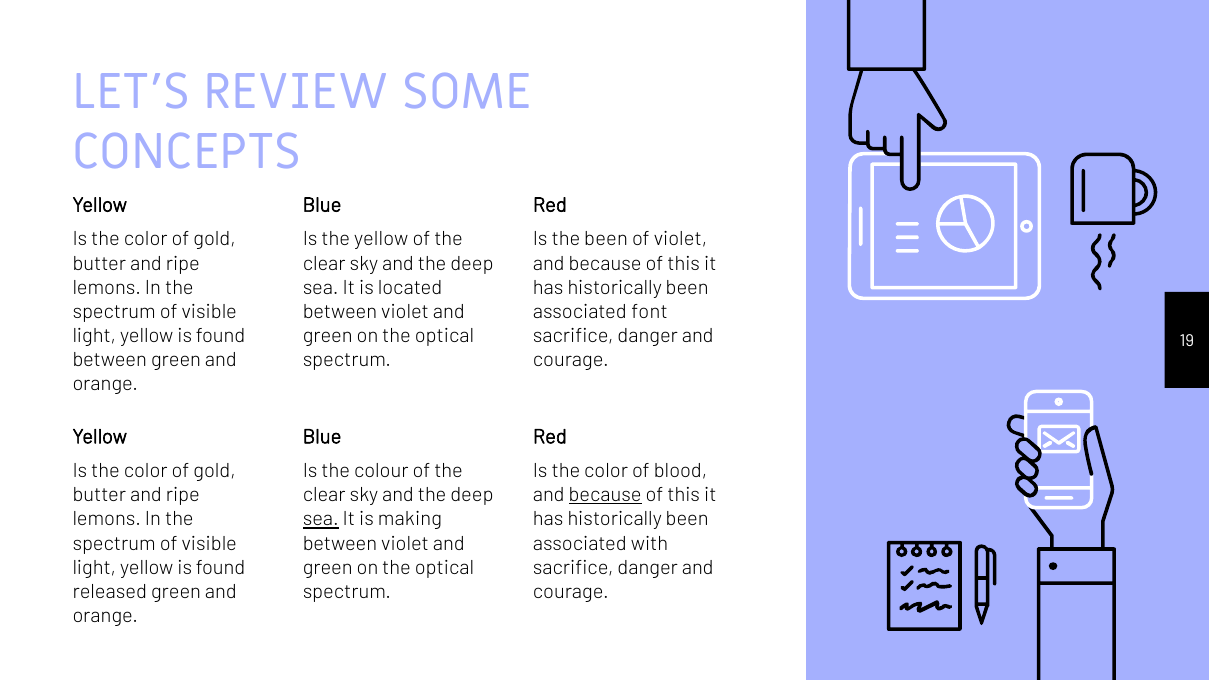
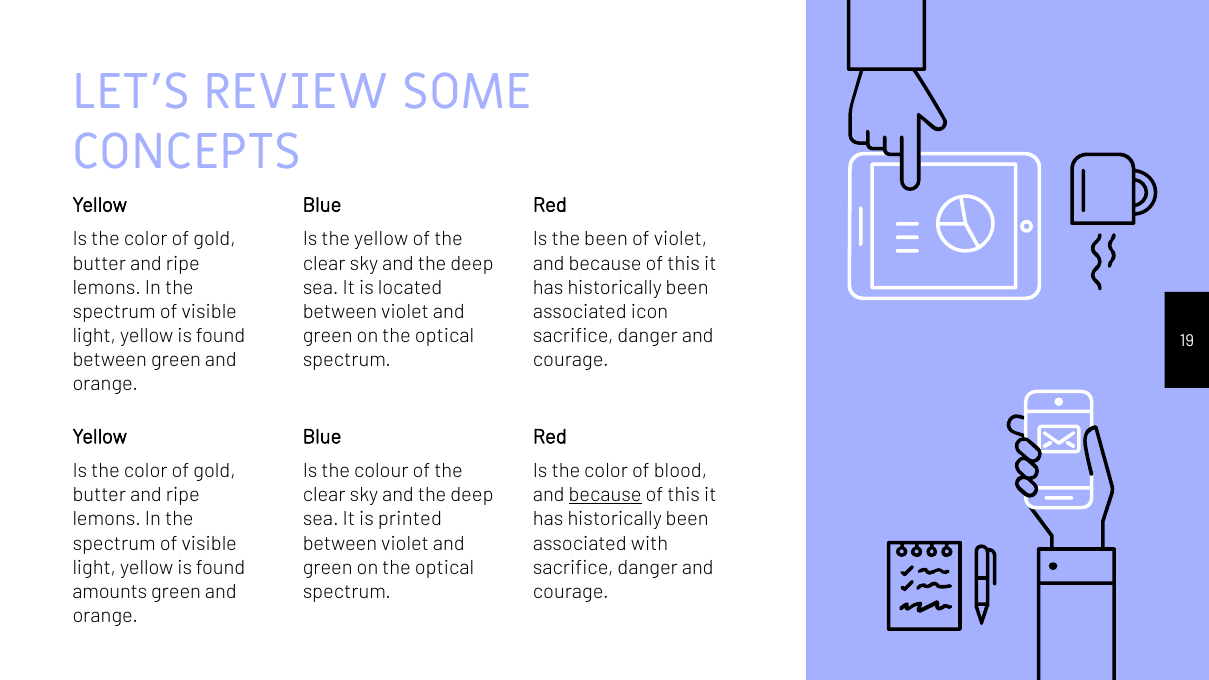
font: font -> icon
sea at (321, 519) underline: present -> none
making: making -> printed
released: released -> amounts
